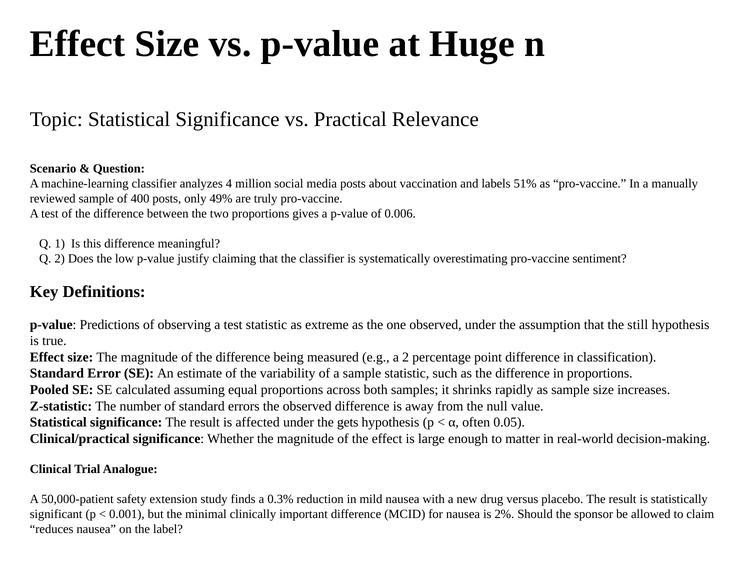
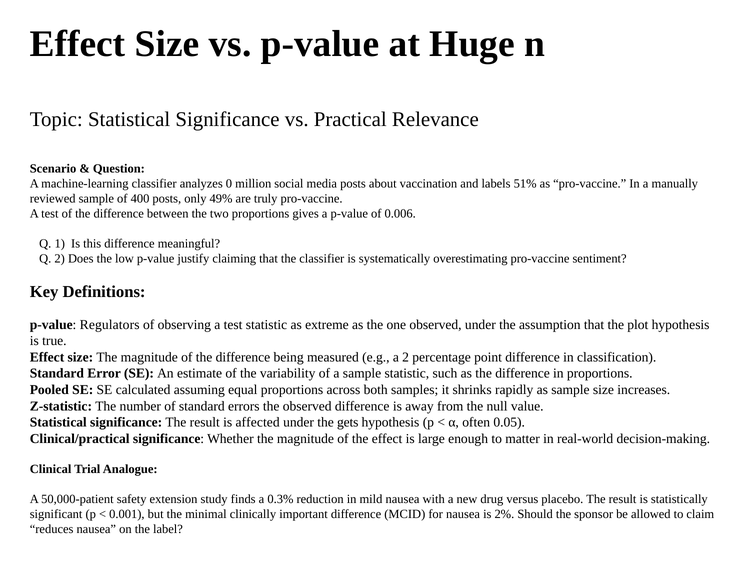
4: 4 -> 0
Predictions: Predictions -> Regulators
still: still -> plot
